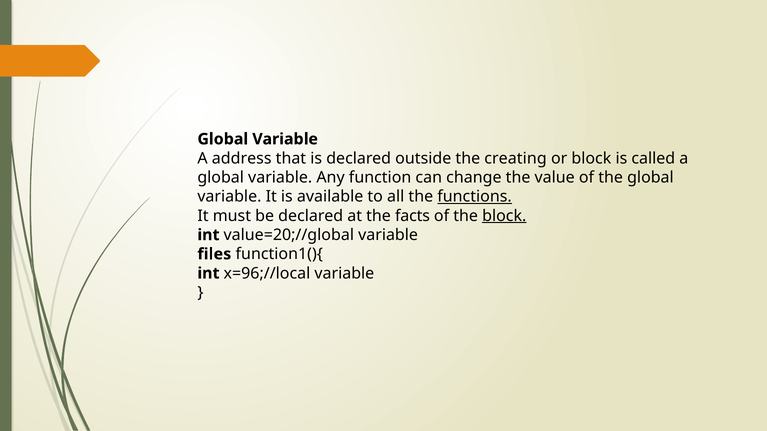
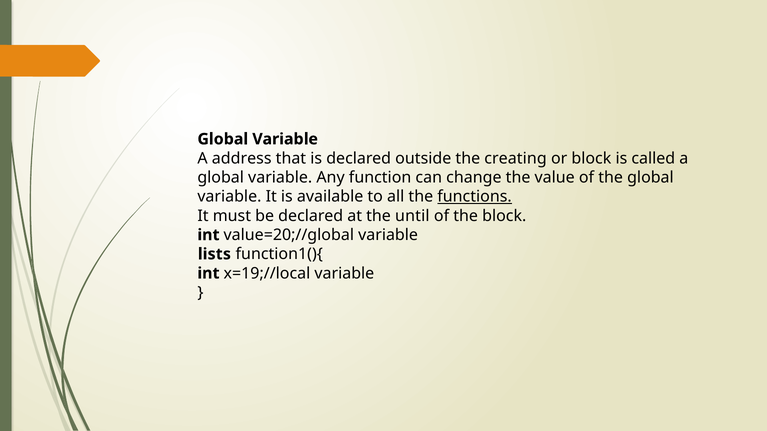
facts: facts -> until
block at (504, 216) underline: present -> none
files: files -> lists
x=96;//local: x=96;//local -> x=19;//local
